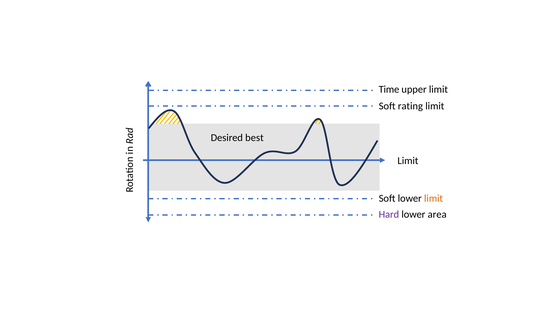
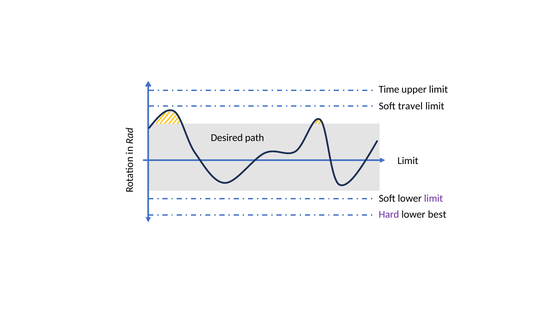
rating: rating -> travel
best: best -> path
limit at (434, 199) colour: orange -> purple
area: area -> best
